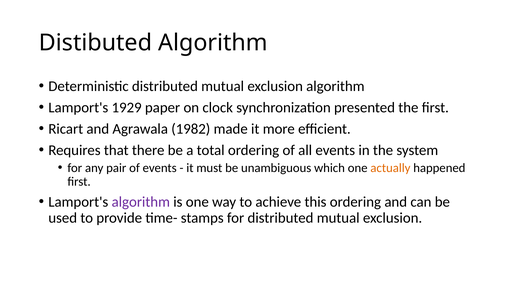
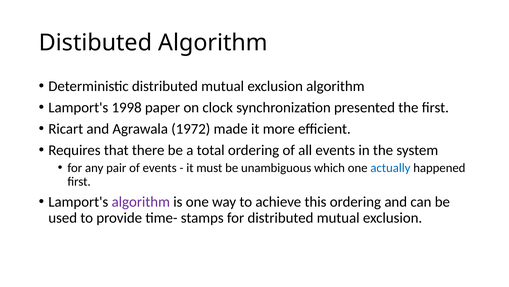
1929: 1929 -> 1998
1982: 1982 -> 1972
actually colour: orange -> blue
